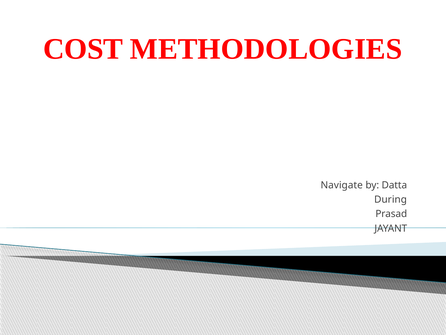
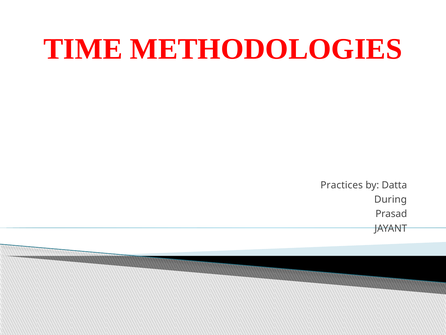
COST: COST -> TIME
Navigate: Navigate -> Practices
